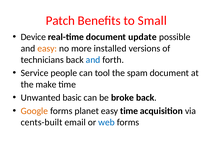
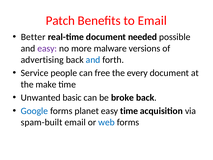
to Small: Small -> Email
Device: Device -> Better
update: update -> needed
easy at (47, 48) colour: orange -> purple
installed: installed -> malware
technicians: technicians -> advertising
tool: tool -> free
spam: spam -> every
Google colour: orange -> blue
cents-built: cents-built -> spam-built
